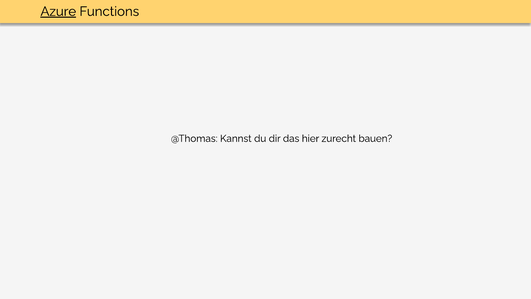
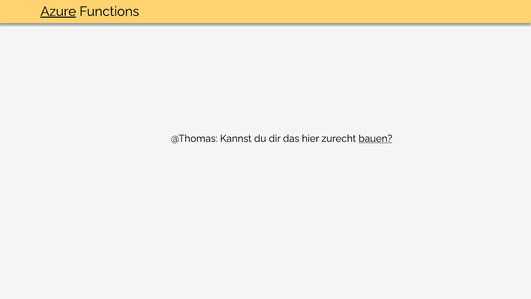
bauen underline: none -> present
